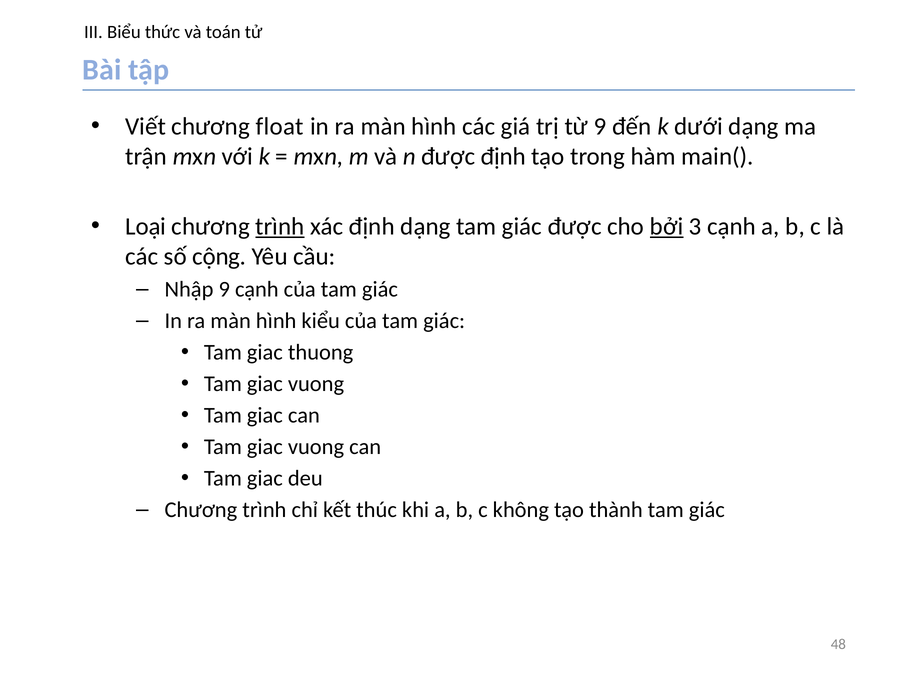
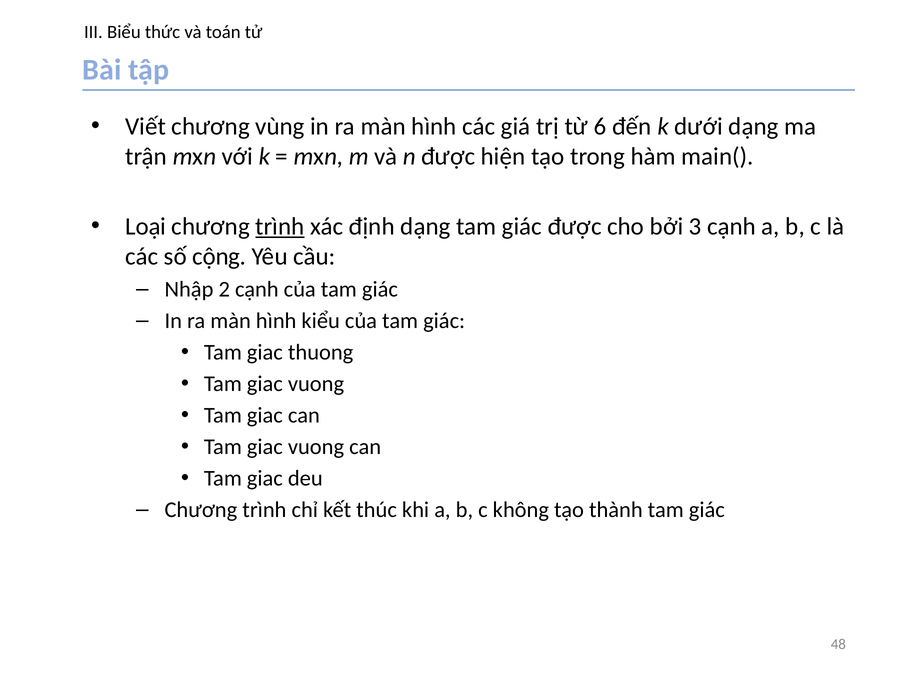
float: float -> vùng
từ 9: 9 -> 6
được định: định -> hiện
bởi underline: present -> none
Nhập 9: 9 -> 2
